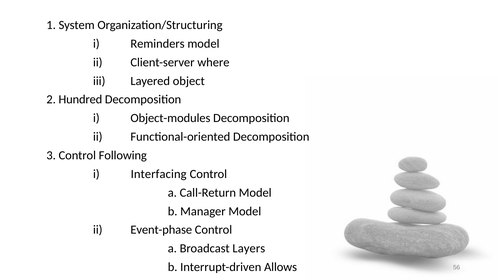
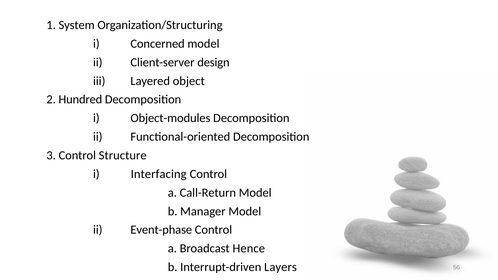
Reminders: Reminders -> Concerned
where: where -> design
Following: Following -> Structure
Layers: Layers -> Hence
Allows: Allows -> Layers
